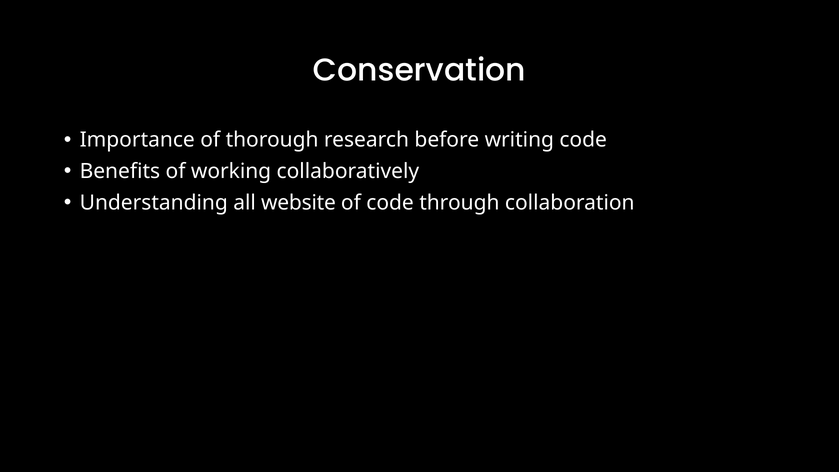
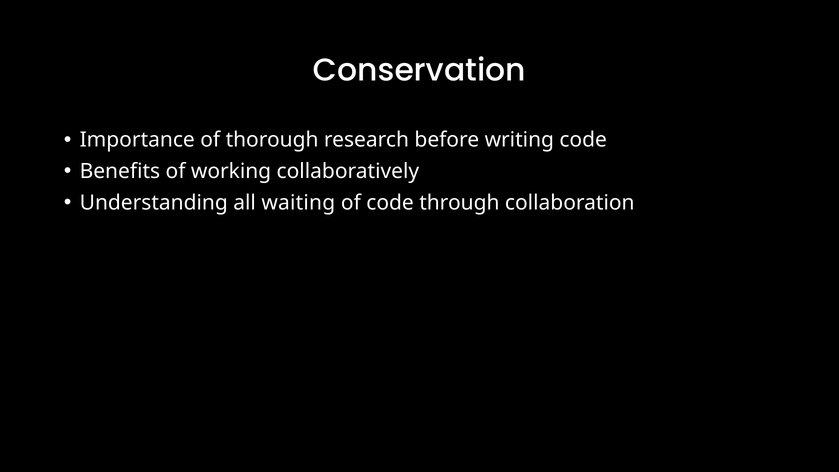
website: website -> waiting
